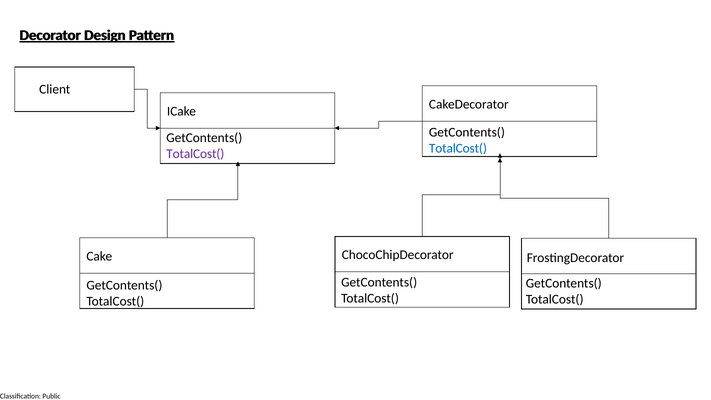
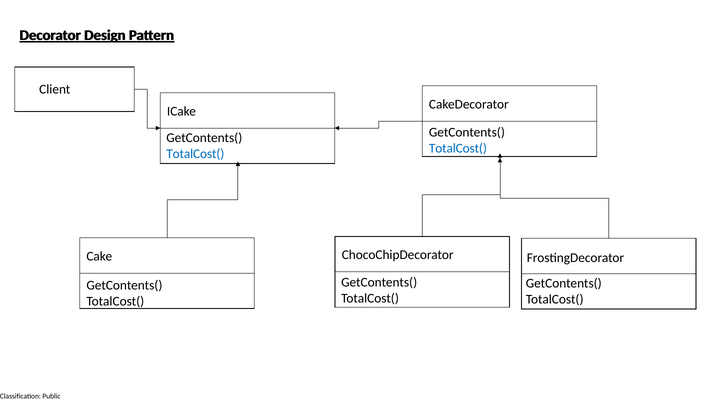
TotalCost( at (195, 154) colour: purple -> blue
